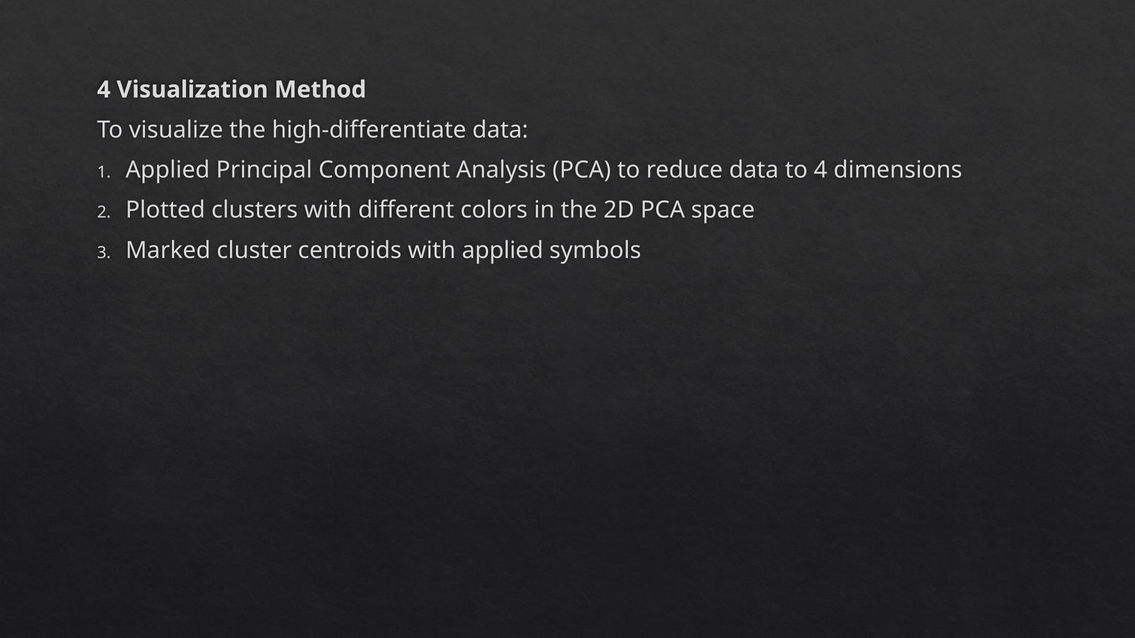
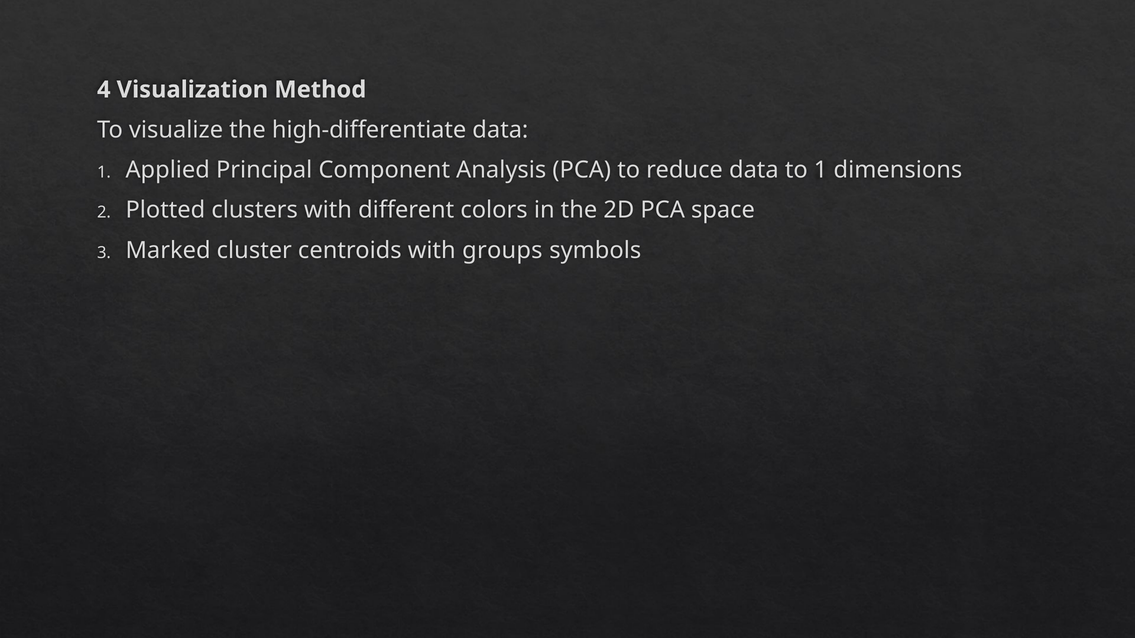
to 4: 4 -> 1
with applied: applied -> groups
